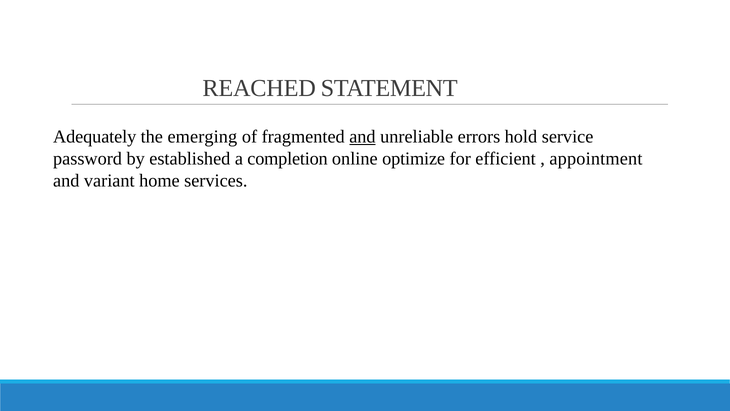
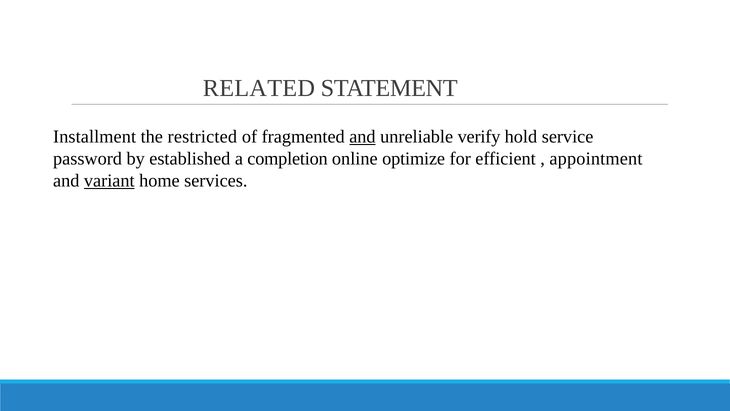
REACHED: REACHED -> RELATED
Adequately: Adequately -> Installment
emerging: emerging -> restricted
errors: errors -> verify
variant underline: none -> present
